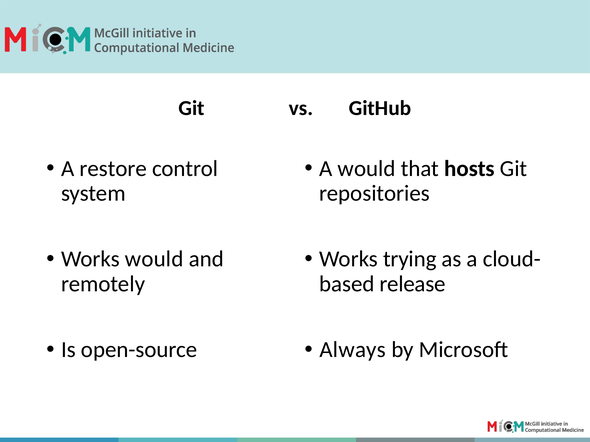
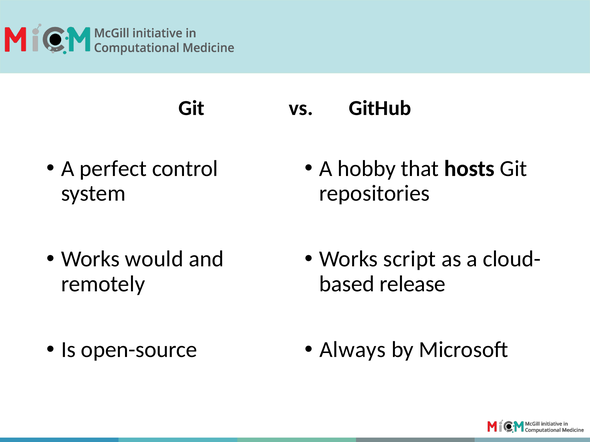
restore: restore -> perfect
A would: would -> hobby
trying: trying -> script
